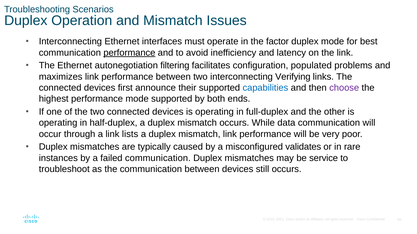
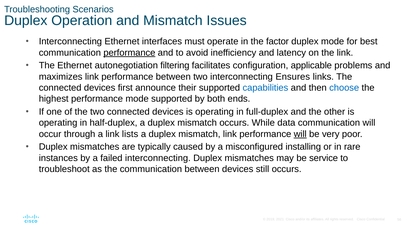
populated: populated -> applicable
Verifying: Verifying -> Ensures
choose colour: purple -> blue
will at (300, 134) underline: none -> present
validates: validates -> installing
failed communication: communication -> interconnecting
